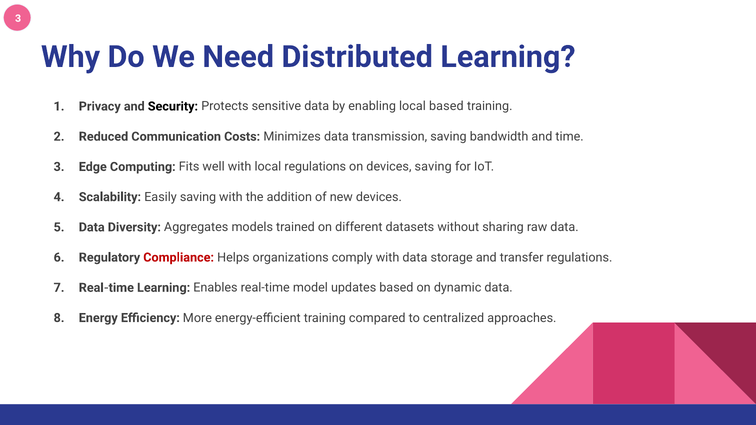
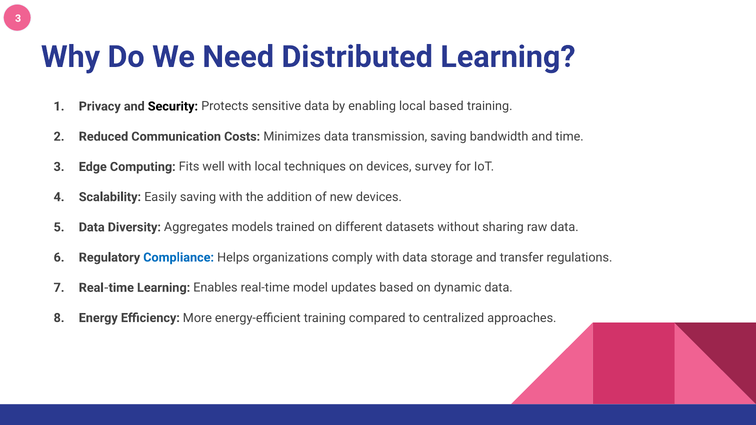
local regulations: regulations -> techniques
devices saving: saving -> survey
Compliance colour: red -> blue
